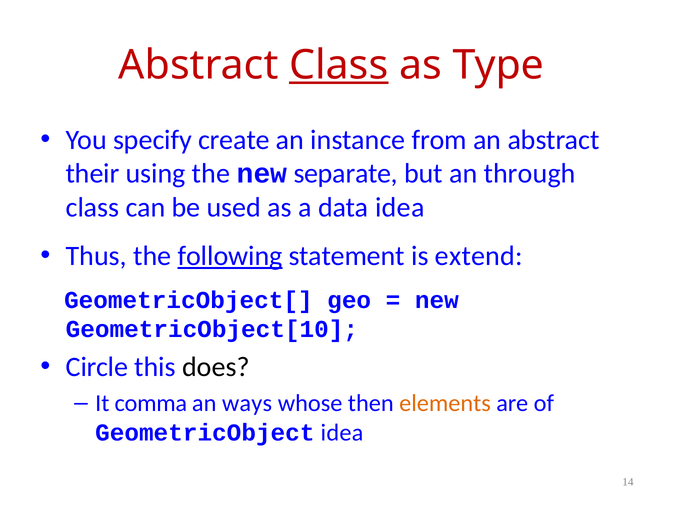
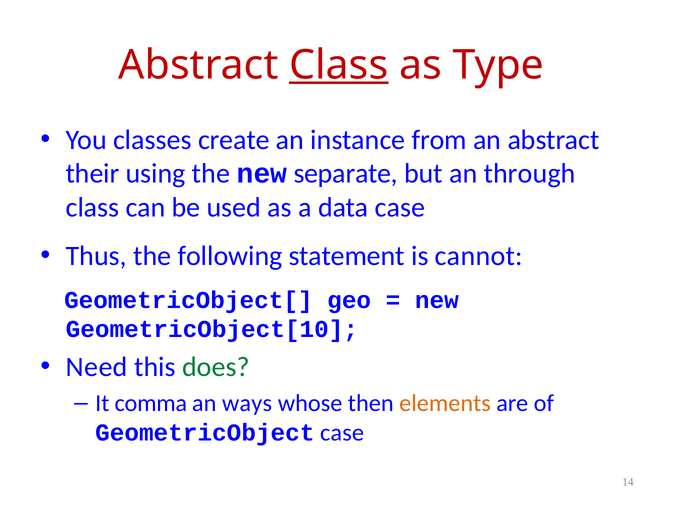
specify: specify -> classes
data idea: idea -> case
following underline: present -> none
extend: extend -> cannot
Circle: Circle -> Need
does colour: black -> green
GeometricObject idea: idea -> case
